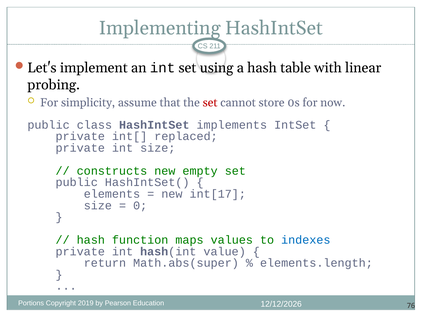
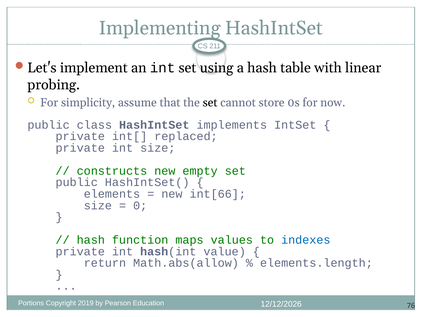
set at (210, 102) colour: red -> black
int[17: int[17 -> int[66
Math.abs(super: Math.abs(super -> Math.abs(allow
